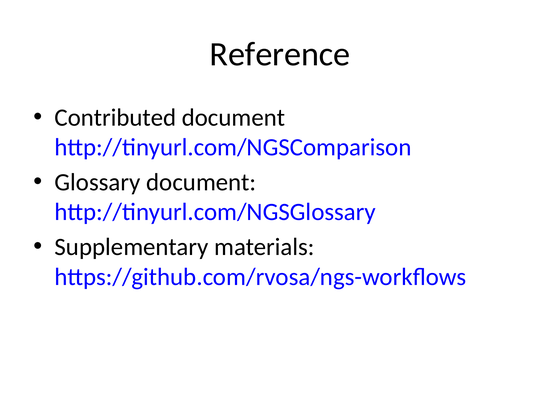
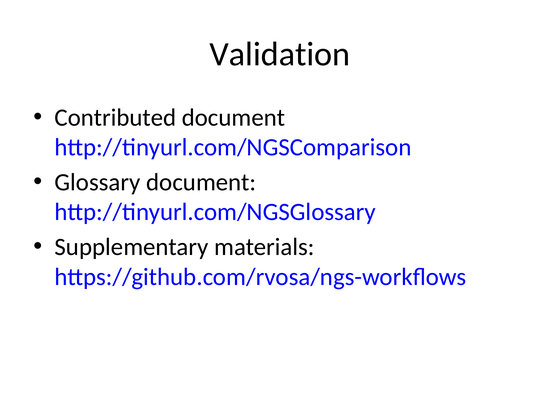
Reference: Reference -> Validation
